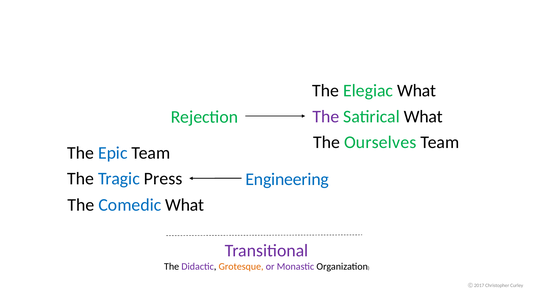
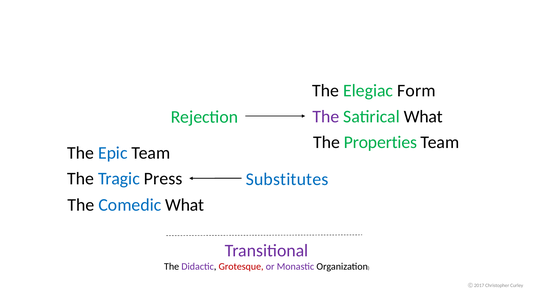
Elegiac What: What -> Form
Ourselves: Ourselves -> Properties
Engineering: Engineering -> Substitutes
Grotesque colour: orange -> red
